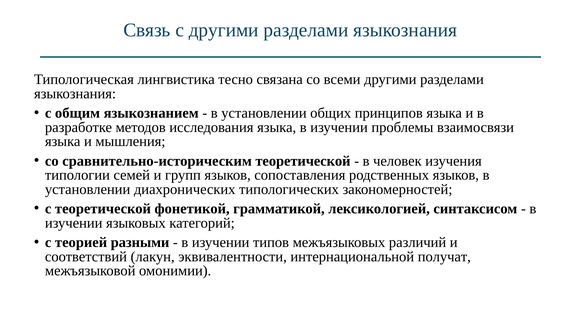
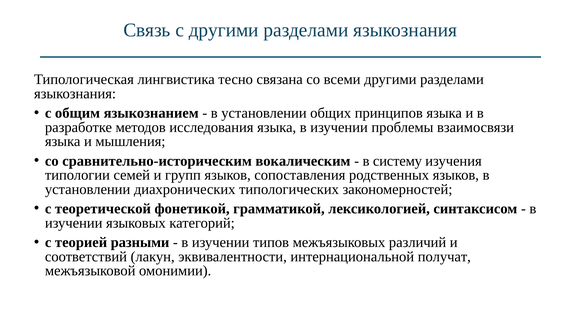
сравнительно-историческим теоретической: теоретической -> вокалическим
человек: человек -> систему
